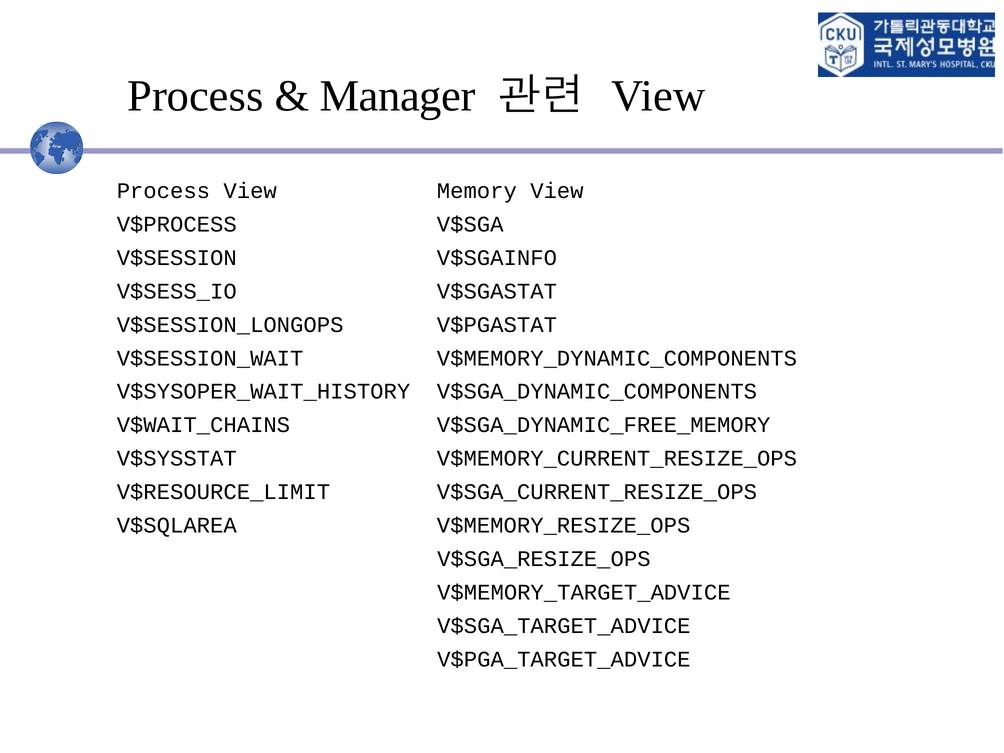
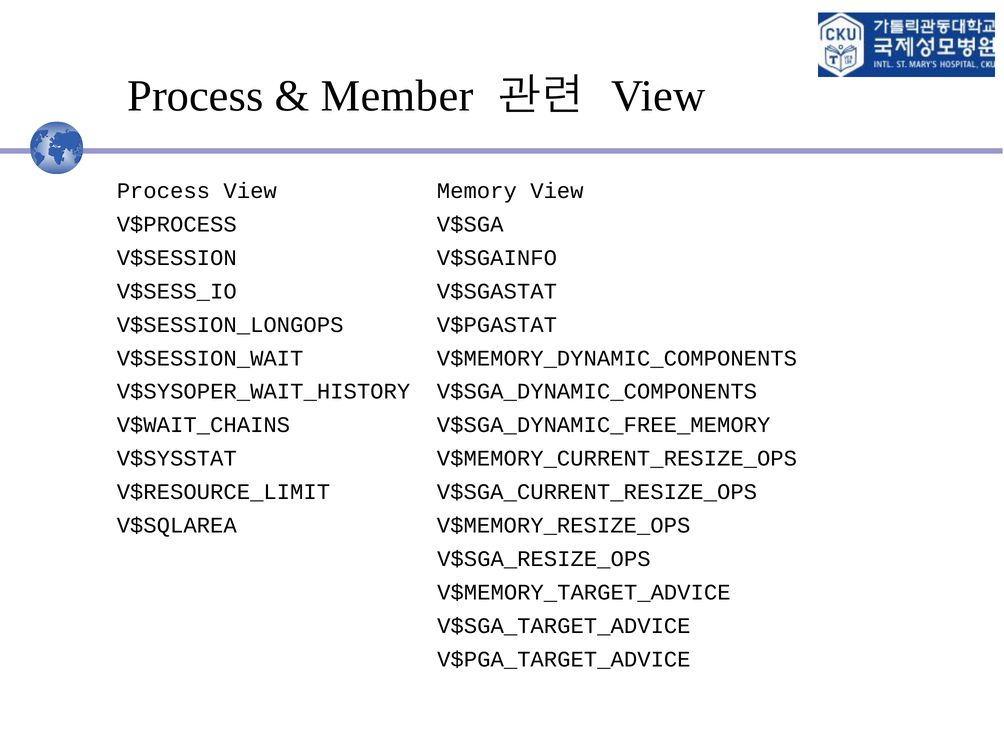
Manager: Manager -> Member
